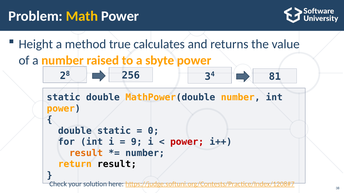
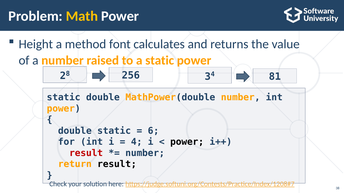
true: true -> font
a sbyte: sbyte -> static
0: 0 -> 6
9 at (137, 142): 9 -> 4
power at (187, 142) colour: red -> black
result at (86, 153) colour: orange -> red
